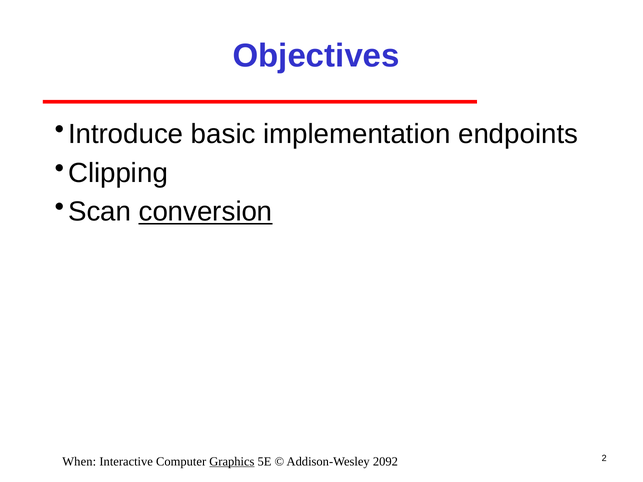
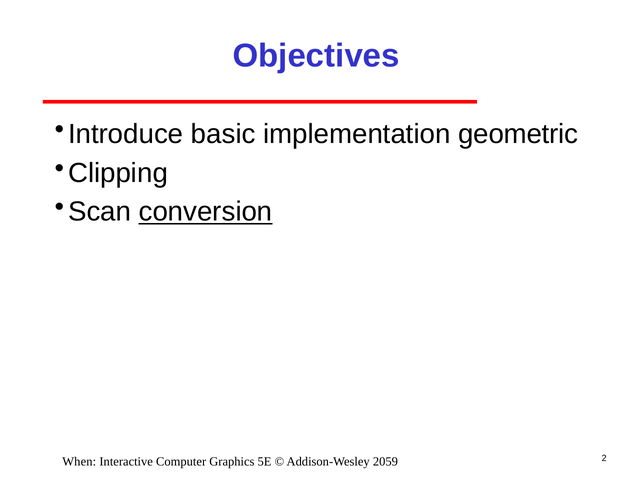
endpoints: endpoints -> geometric
Graphics underline: present -> none
2092: 2092 -> 2059
